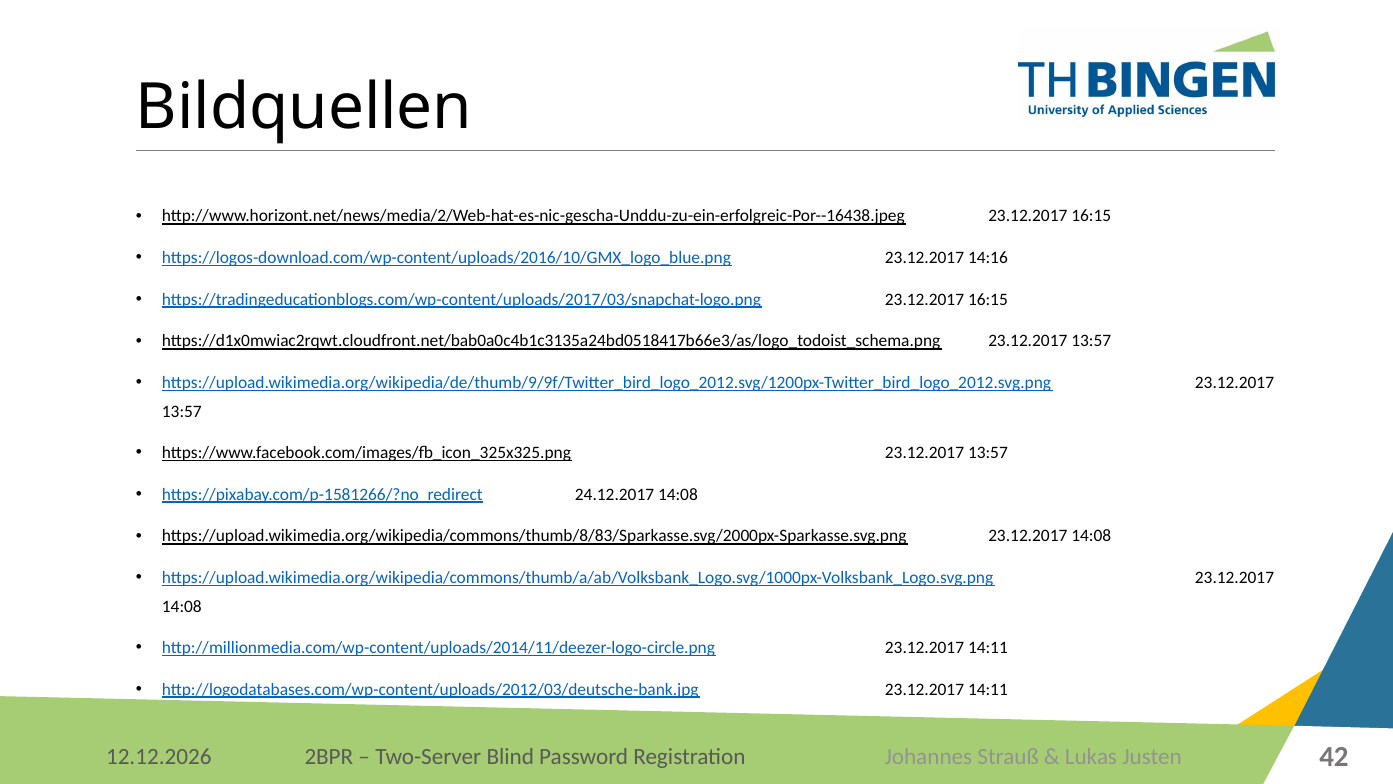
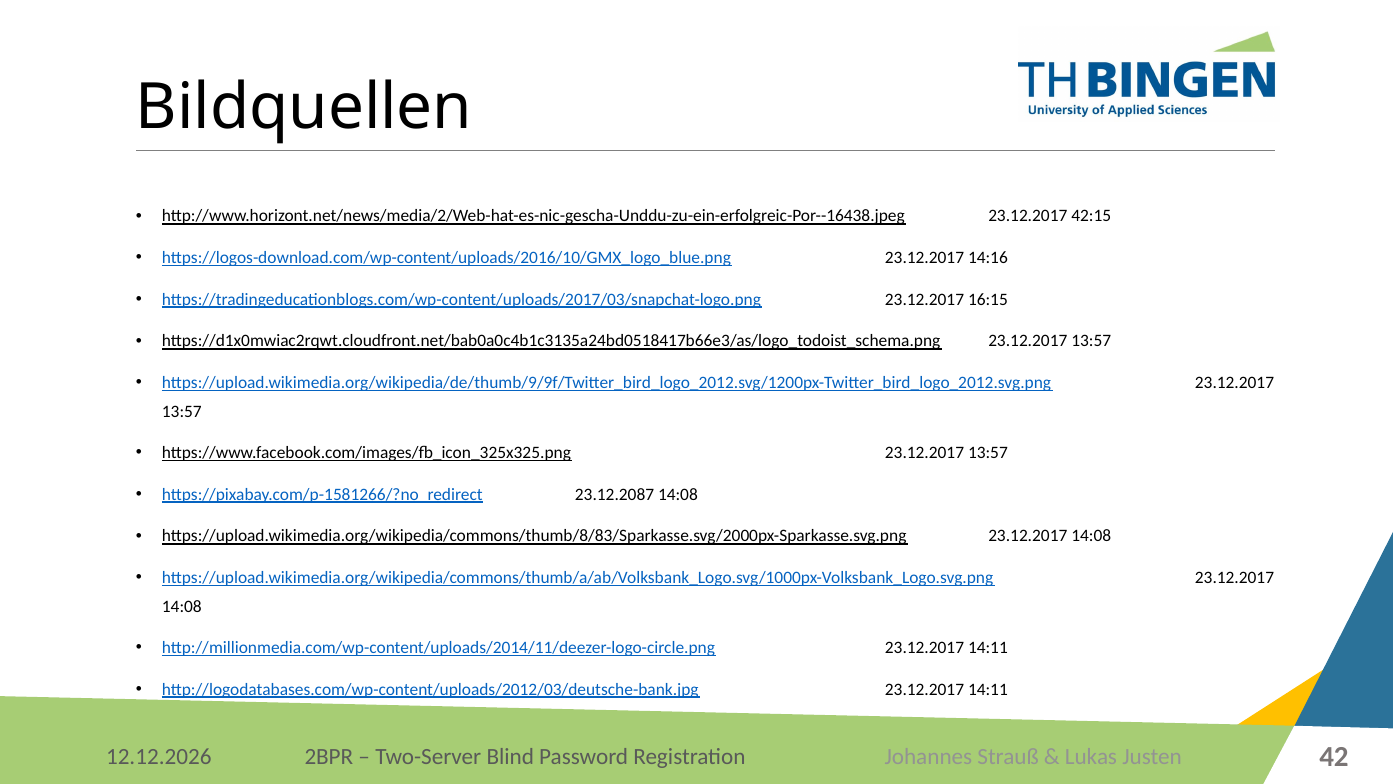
http://www.horizont.net/news/media/2/Web-hat-es-nic-gescha-Unddu-zu-ein-erfolgreic-Por--16438.jpeg 23.12.2017 16:15: 16:15 -> 42:15
24.12.2017: 24.12.2017 -> 23.12.2087
